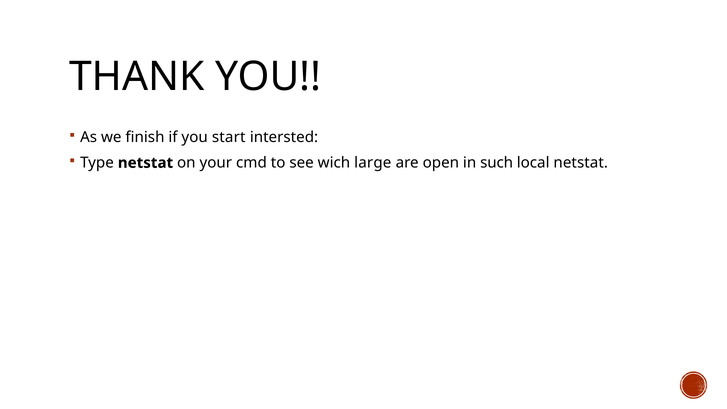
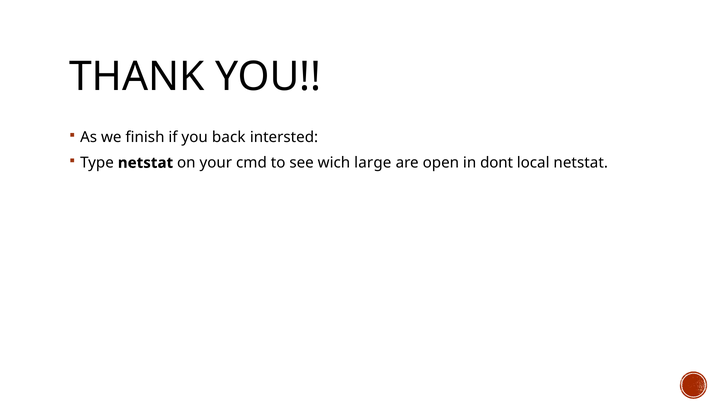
start: start -> back
such: such -> dont
